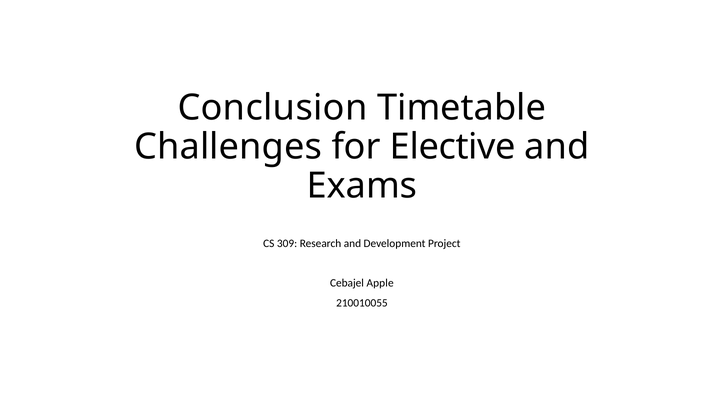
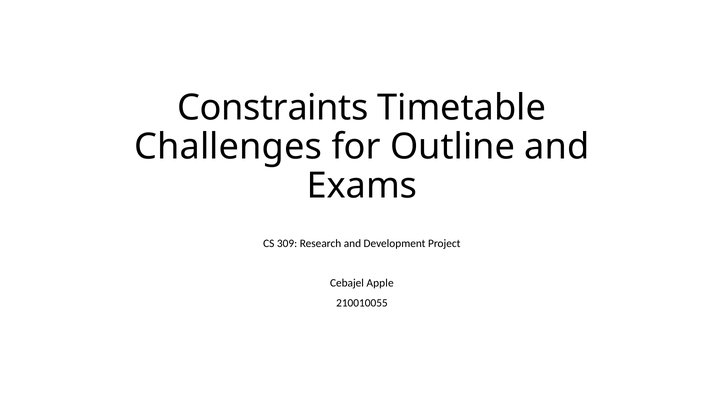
Conclusion: Conclusion -> Constraints
Elective: Elective -> Outline
